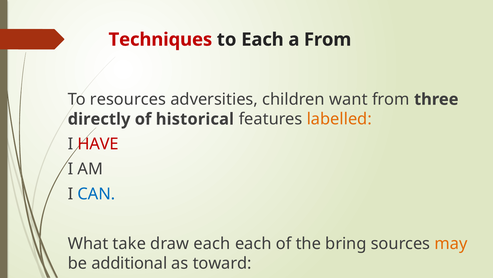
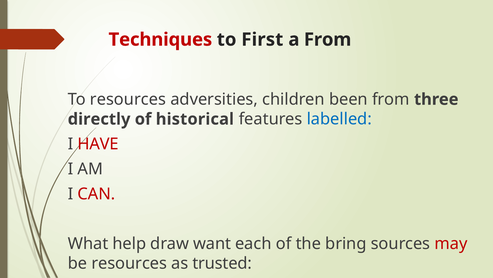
to Each: Each -> First
want: want -> been
labelled colour: orange -> blue
CAN colour: blue -> red
take: take -> help
draw each: each -> want
may colour: orange -> red
be additional: additional -> resources
toward: toward -> trusted
